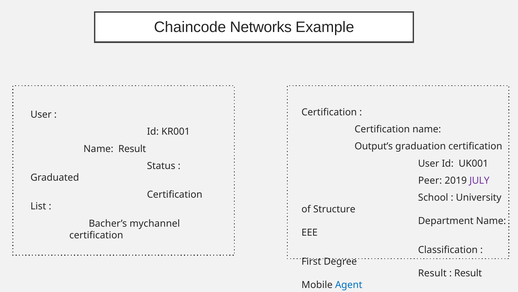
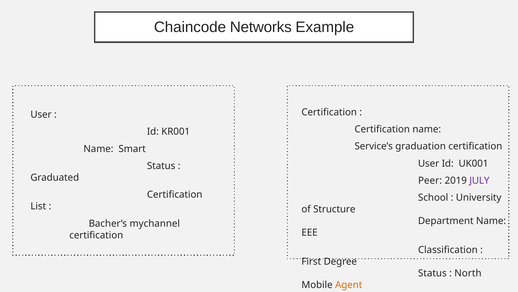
Output’s: Output’s -> Service’s
Name Result: Result -> Smart
Result at (432, 273): Result -> Status
Result at (468, 273): Result -> North
Agent colour: blue -> orange
